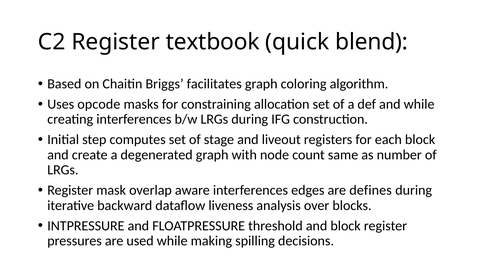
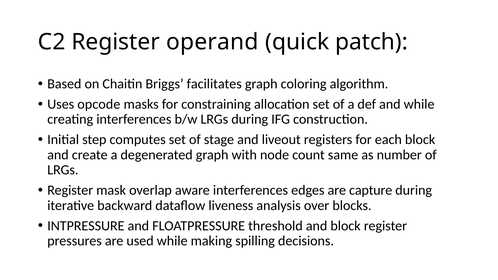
textbook: textbook -> operand
blend: blend -> patch
defines: defines -> capture
